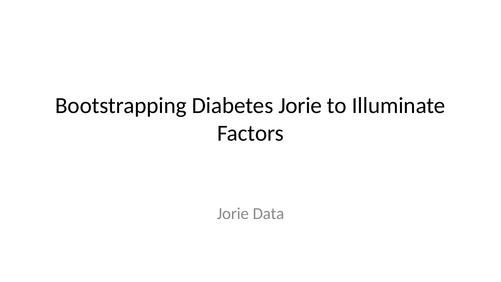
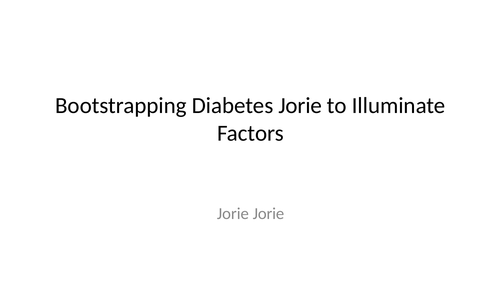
Jorie Data: Data -> Jorie
